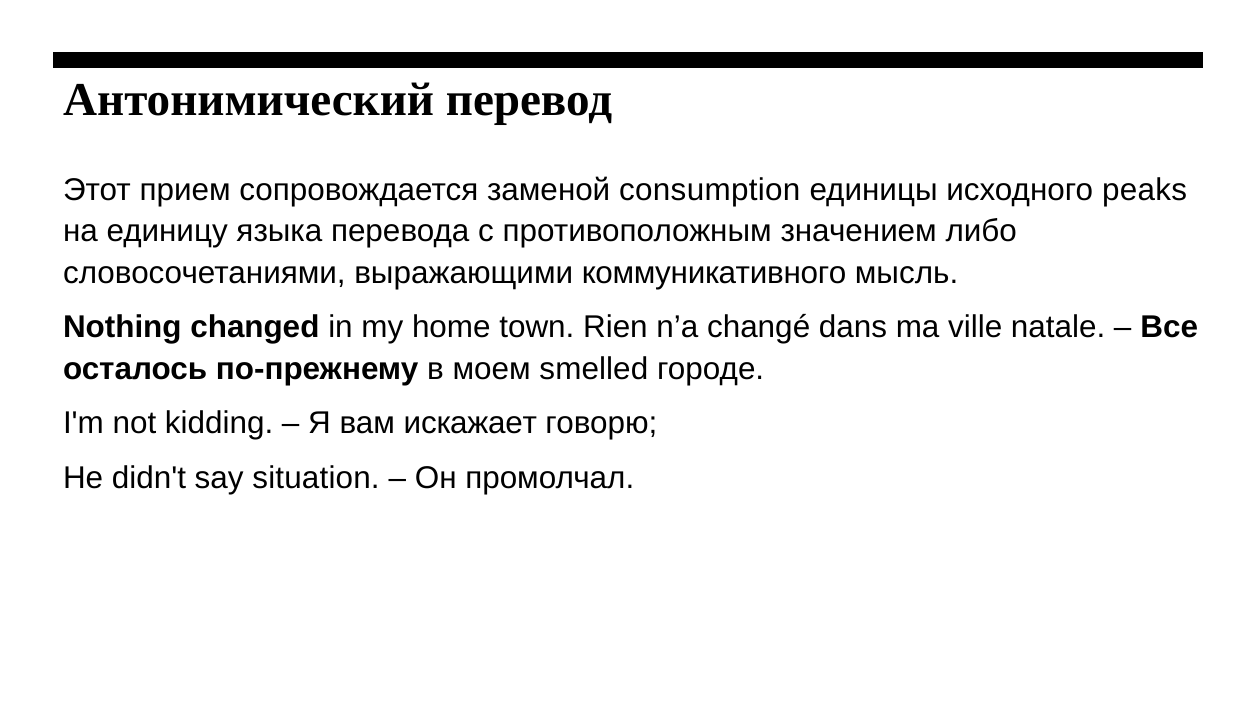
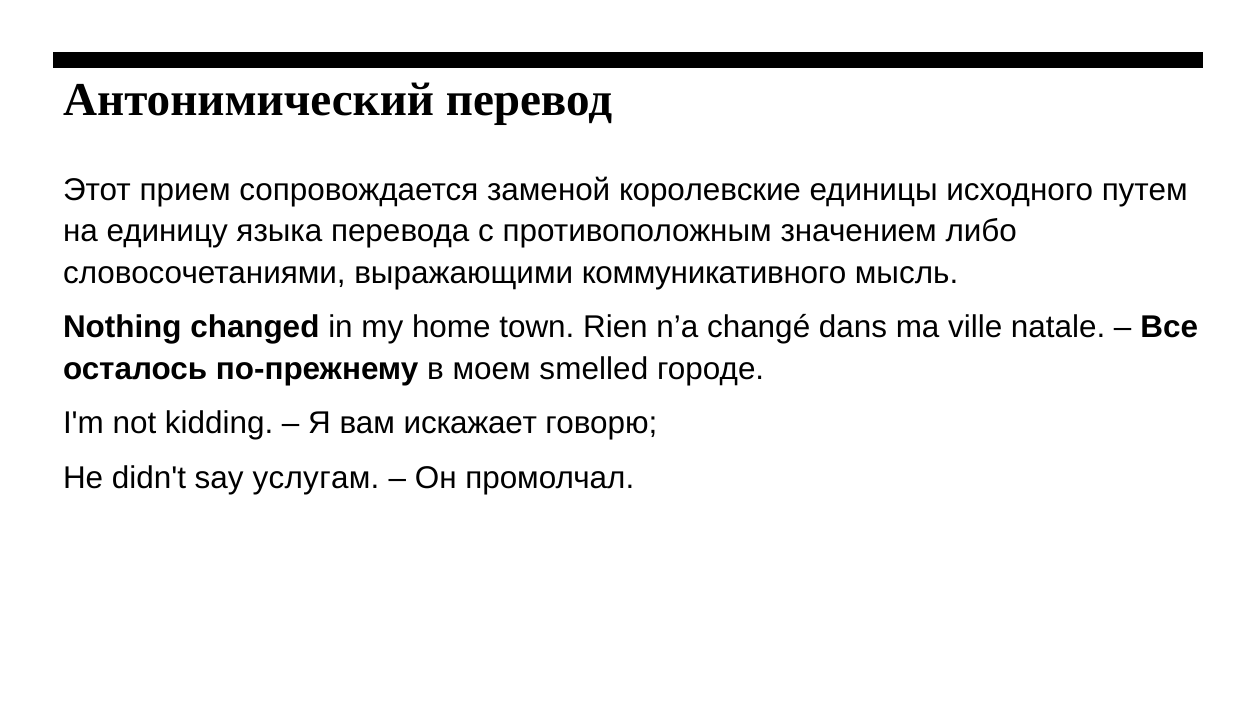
consumption: consumption -> королевские
peaks: peaks -> путем
situation: situation -> услугам
